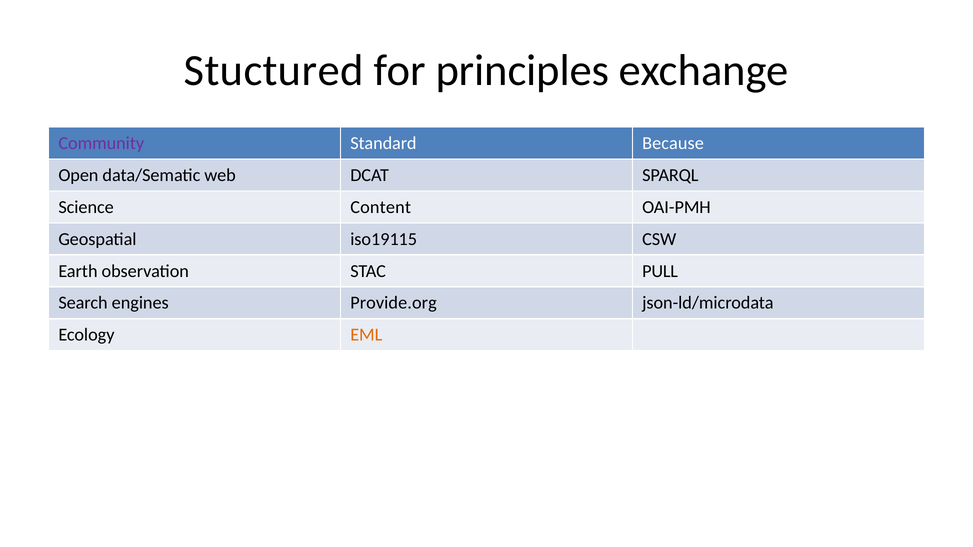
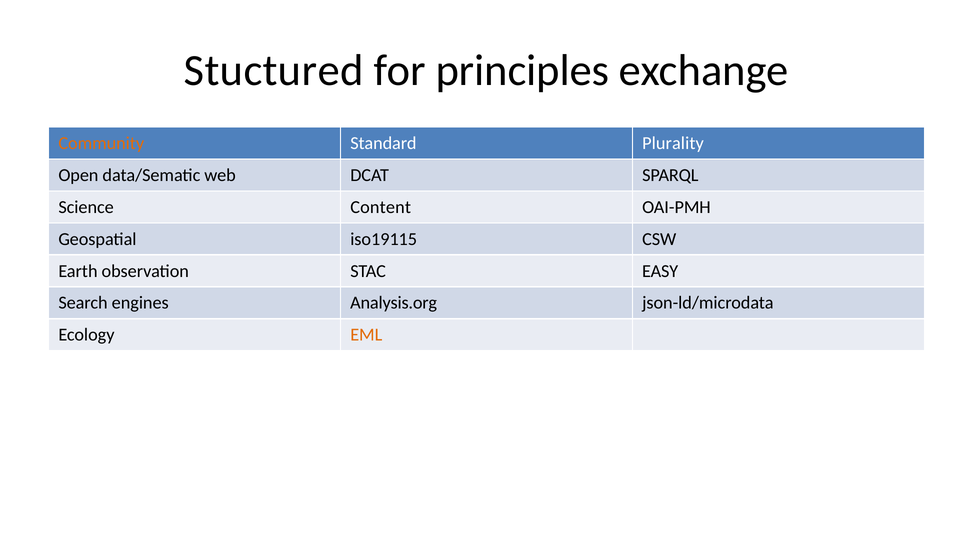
Community colour: purple -> orange
Because: Because -> Plurality
PULL: PULL -> EASY
Provide.org: Provide.org -> Analysis.org
